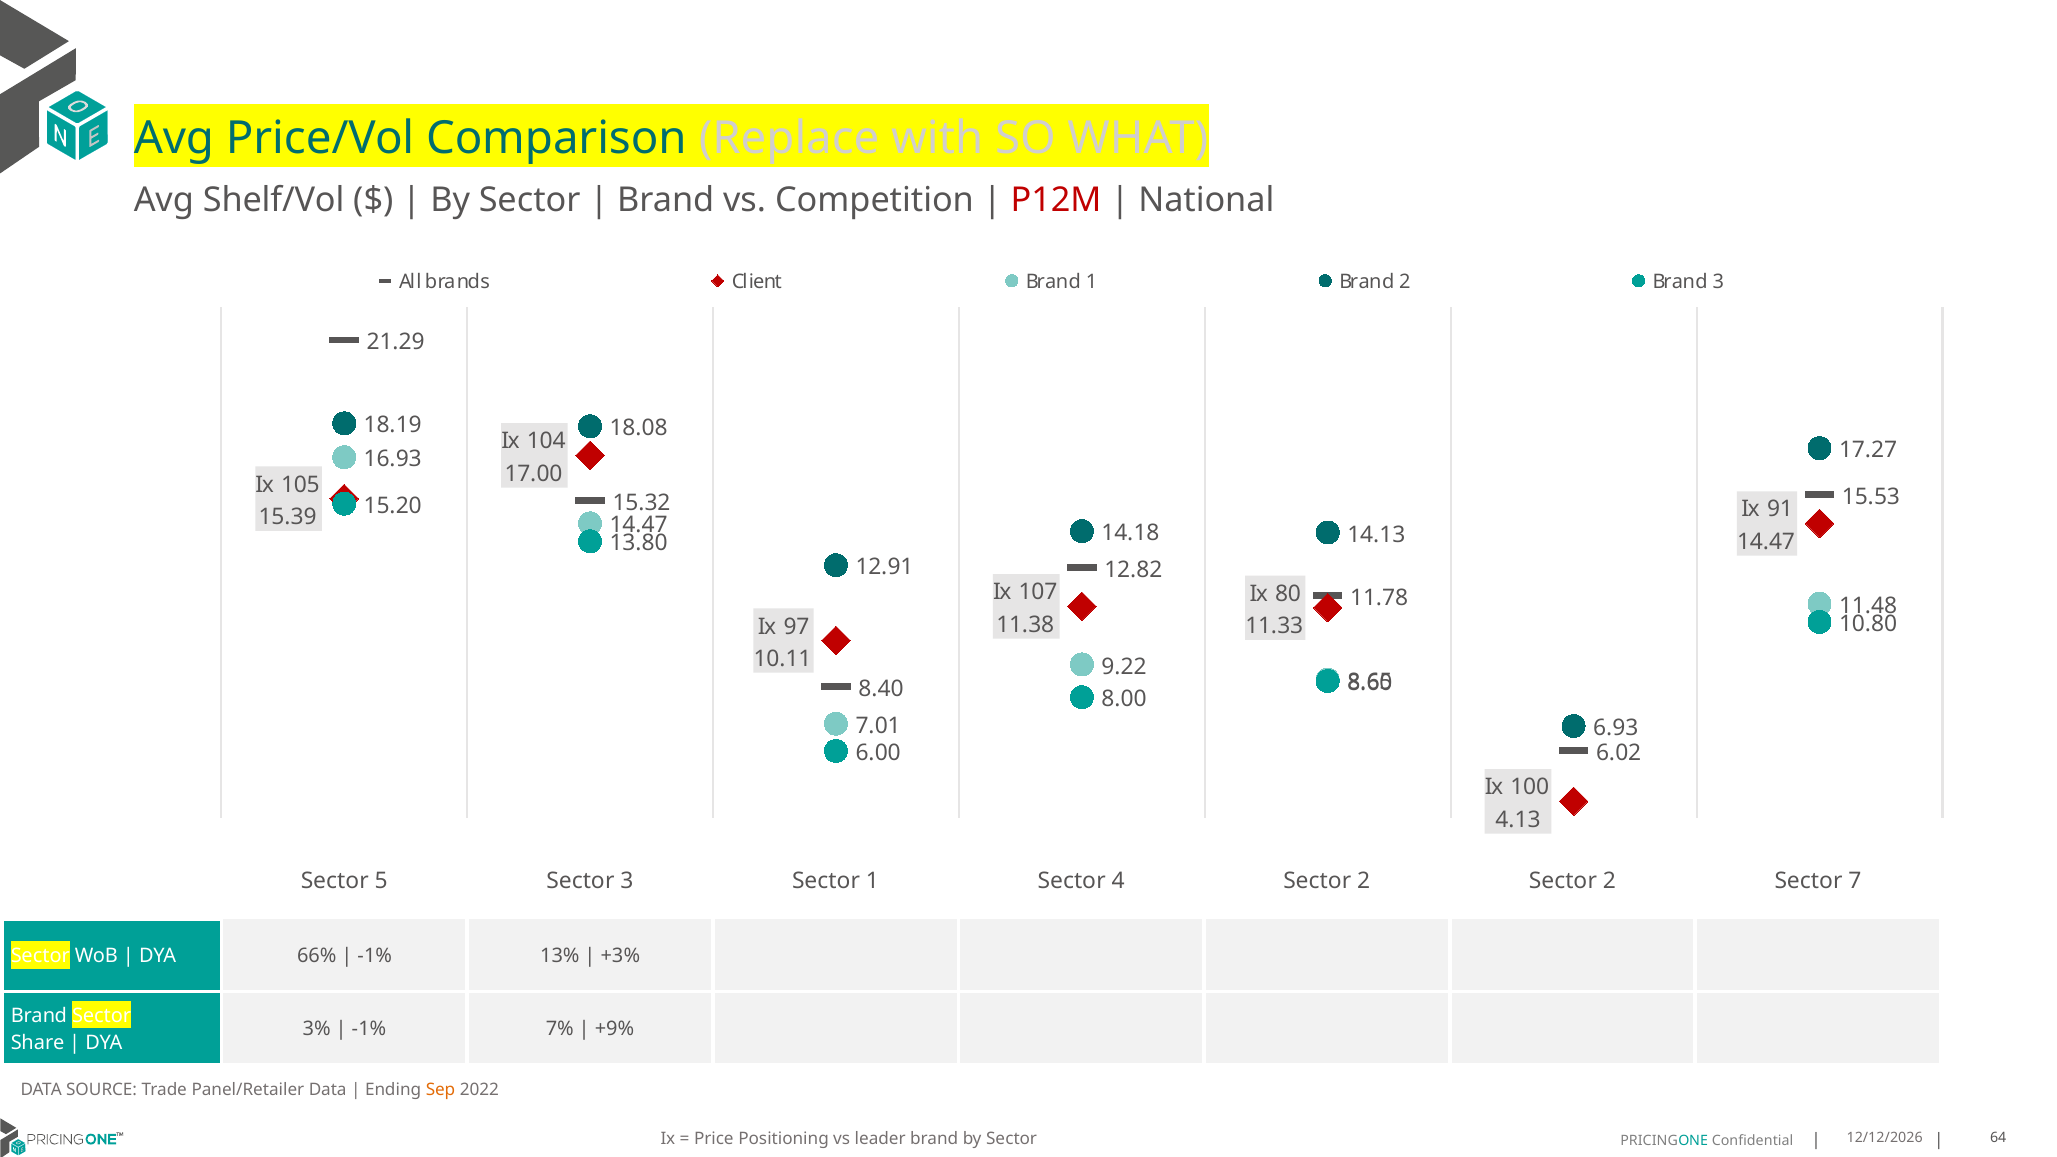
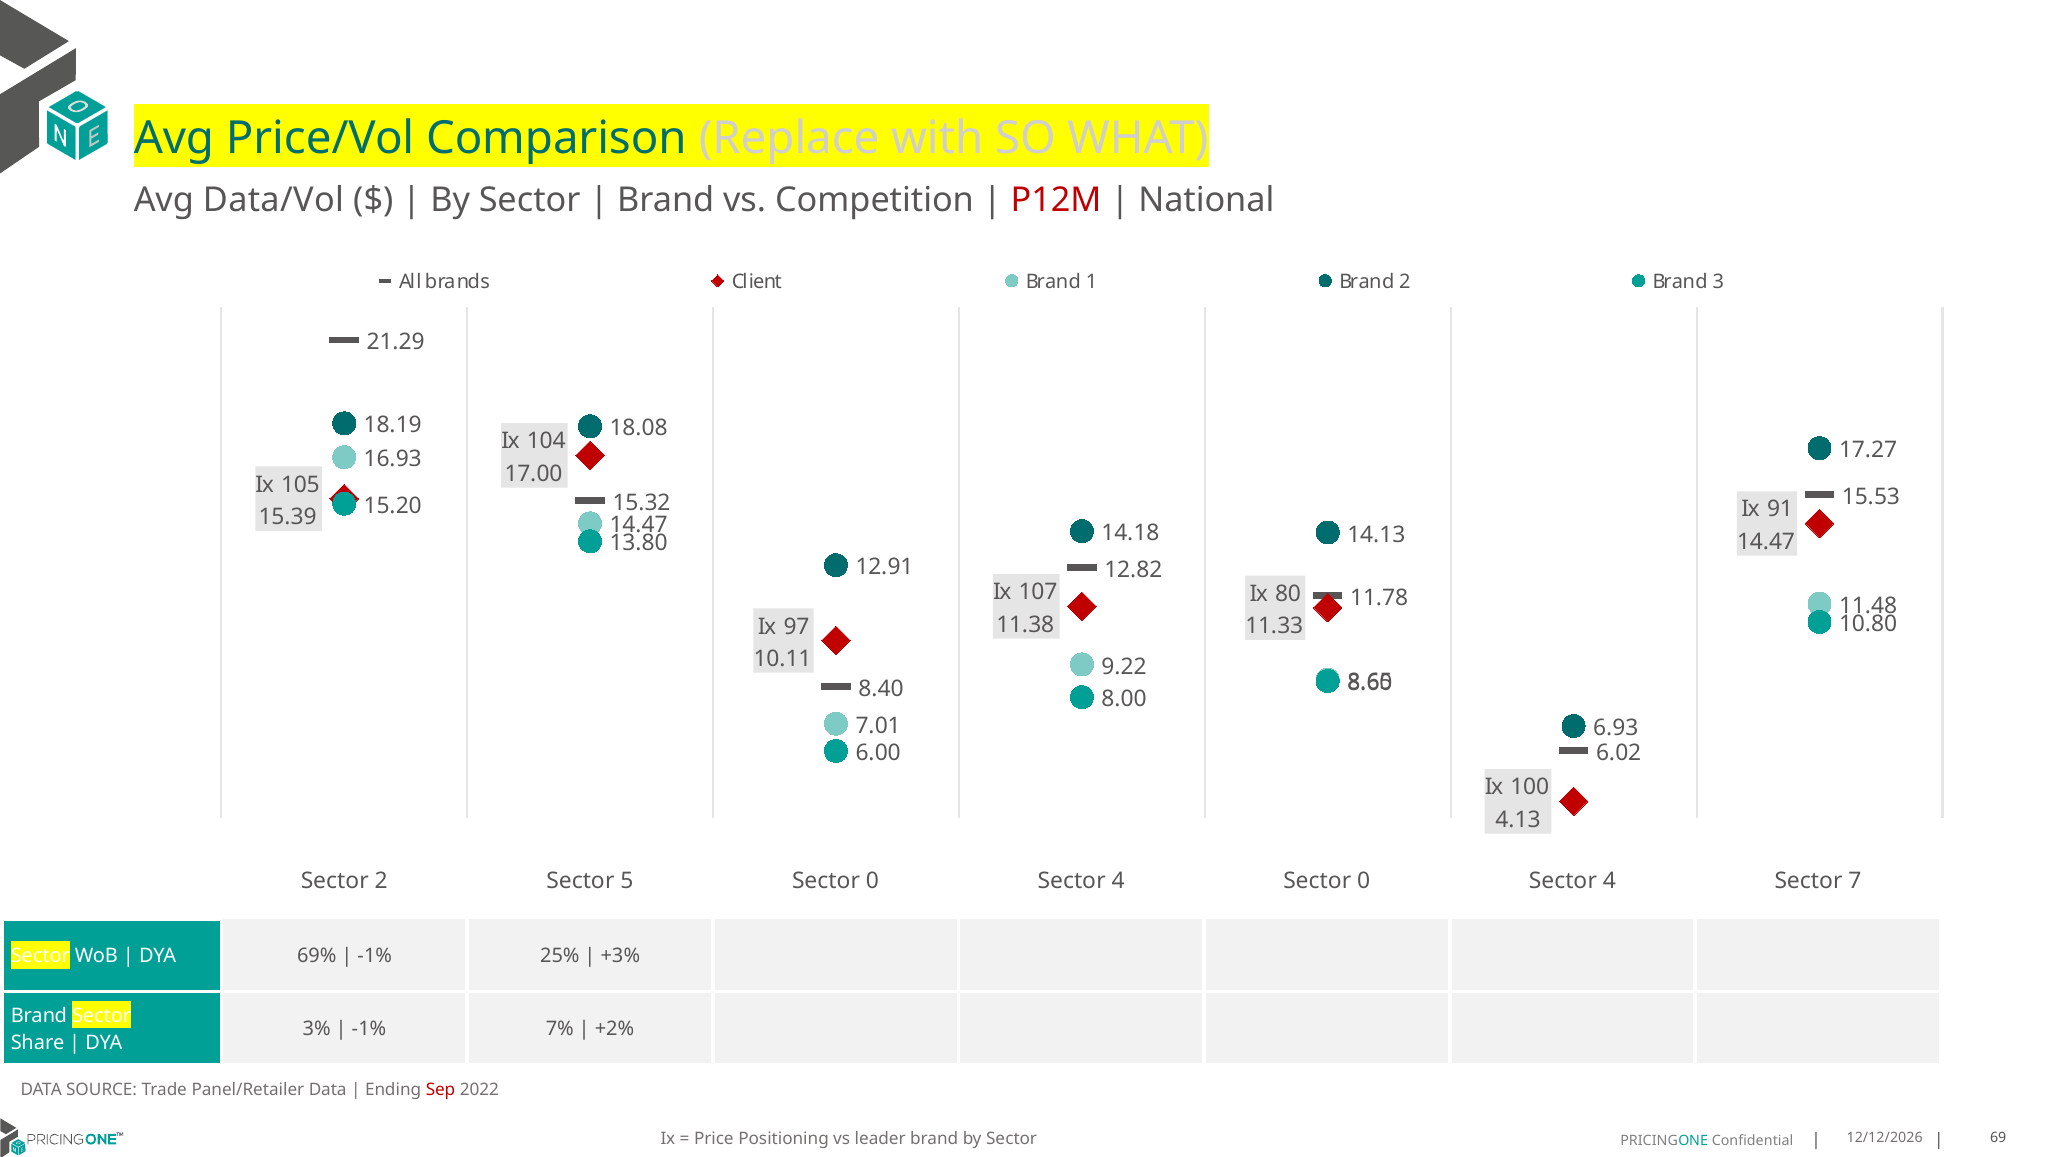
Shelf/Vol: Shelf/Vol -> Data/Vol
Sector 5: 5 -> 2
Sector 3: 3 -> 5
1 at (873, 881): 1 -> 0
4 Sector 2: 2 -> 0
2 at (1609, 881): 2 -> 4
66%: 66% -> 69%
13%: 13% -> 25%
+9%: +9% -> +2%
Sep colour: orange -> red
64: 64 -> 69
